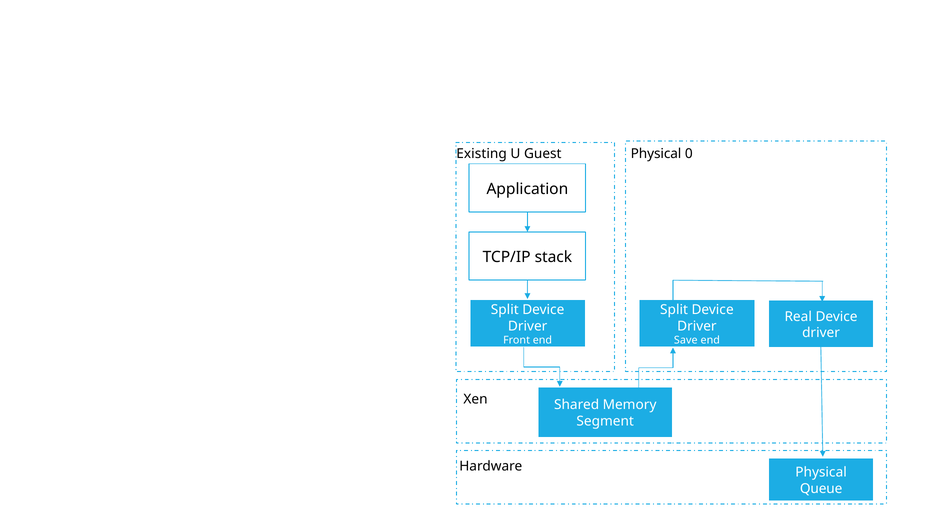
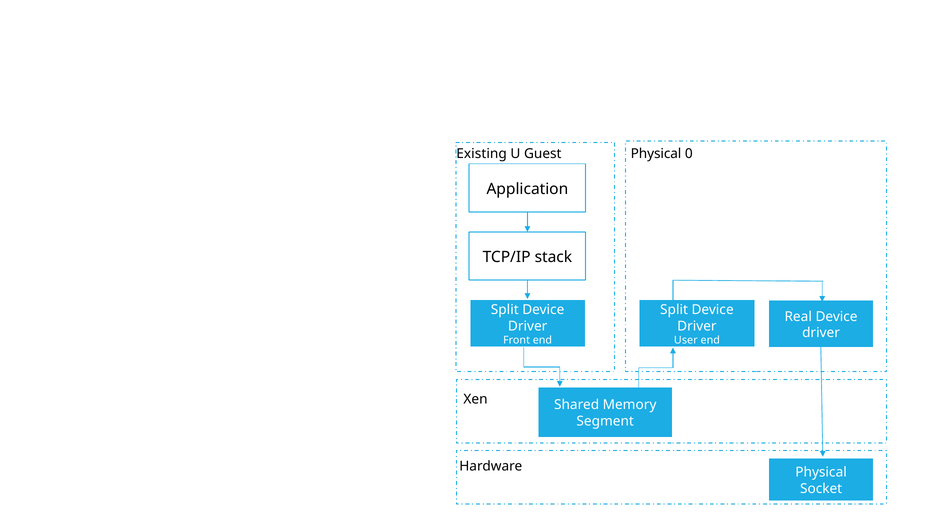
Save: Save -> User
Queue: Queue -> Socket
